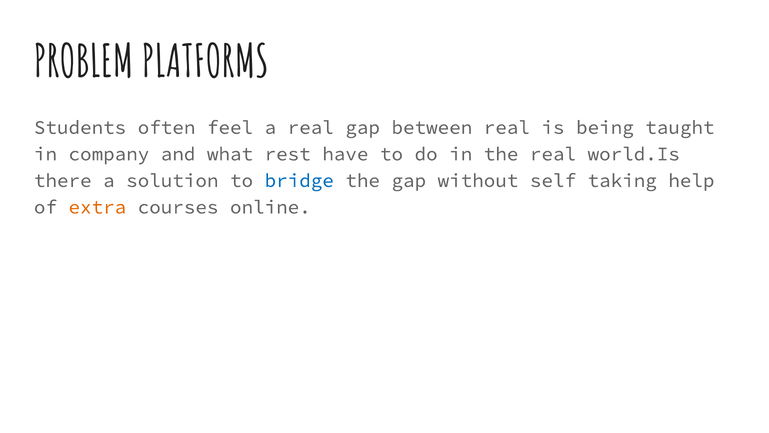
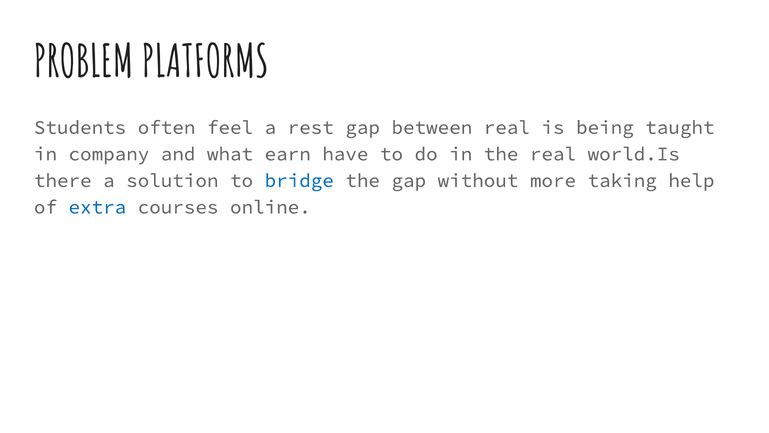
a real: real -> rest
rest: rest -> earn
self: self -> more
extra colour: orange -> blue
